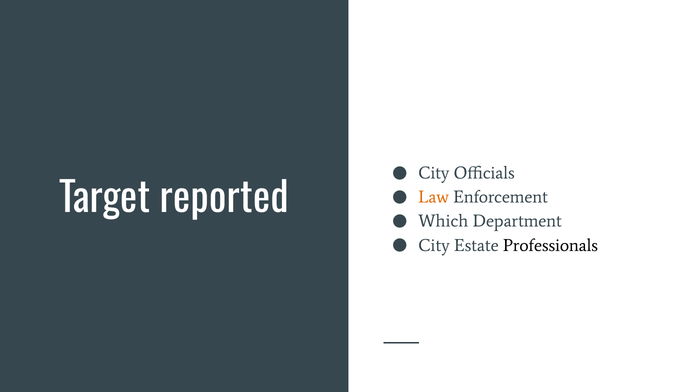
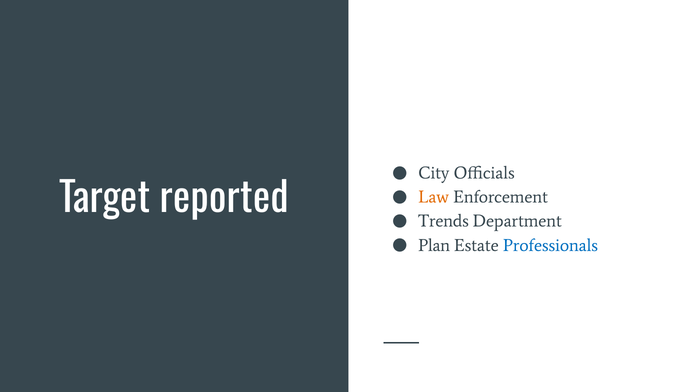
Which: Which -> Trends
City at (434, 245): City -> Plan
Professionals colour: black -> blue
